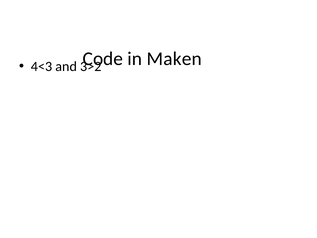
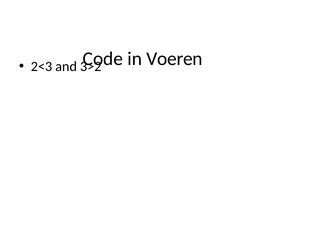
Maken: Maken -> Voeren
4<3: 4<3 -> 2<3
